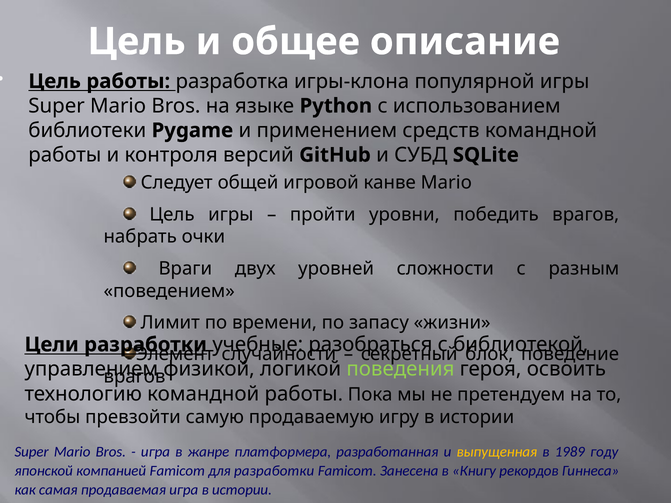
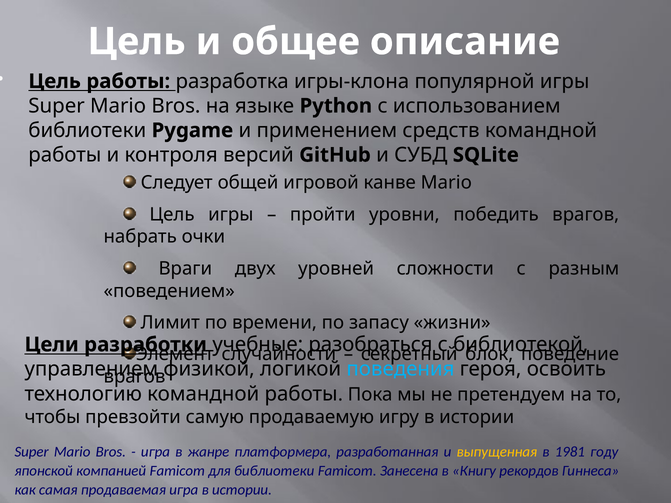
поведения colour: light green -> light blue
1989: 1989 -> 1981
для разработки: разработки -> библиотеки
